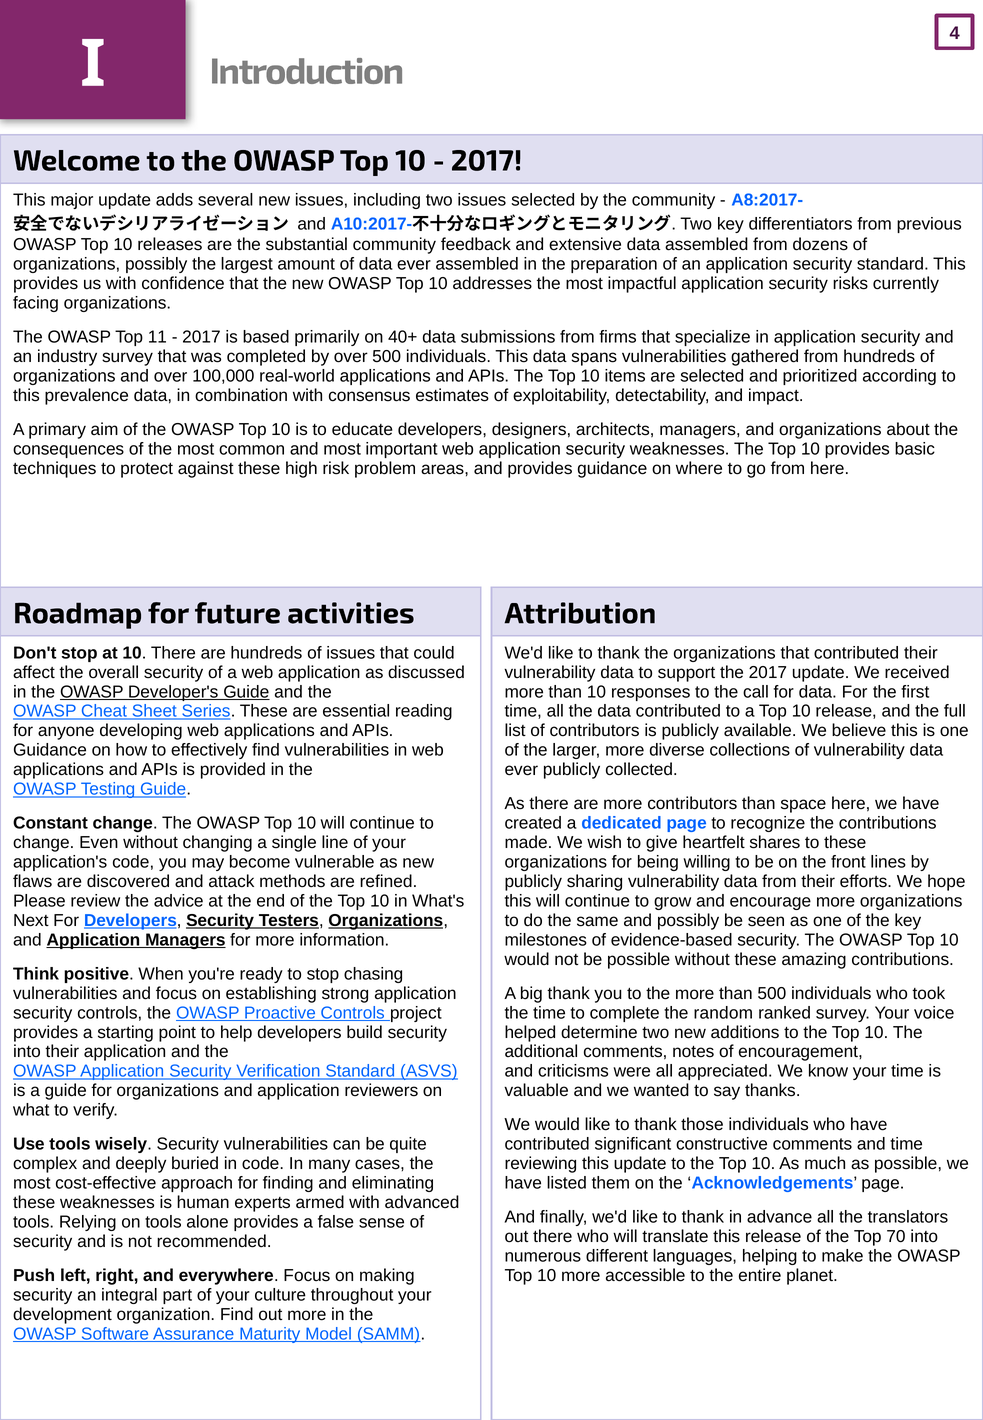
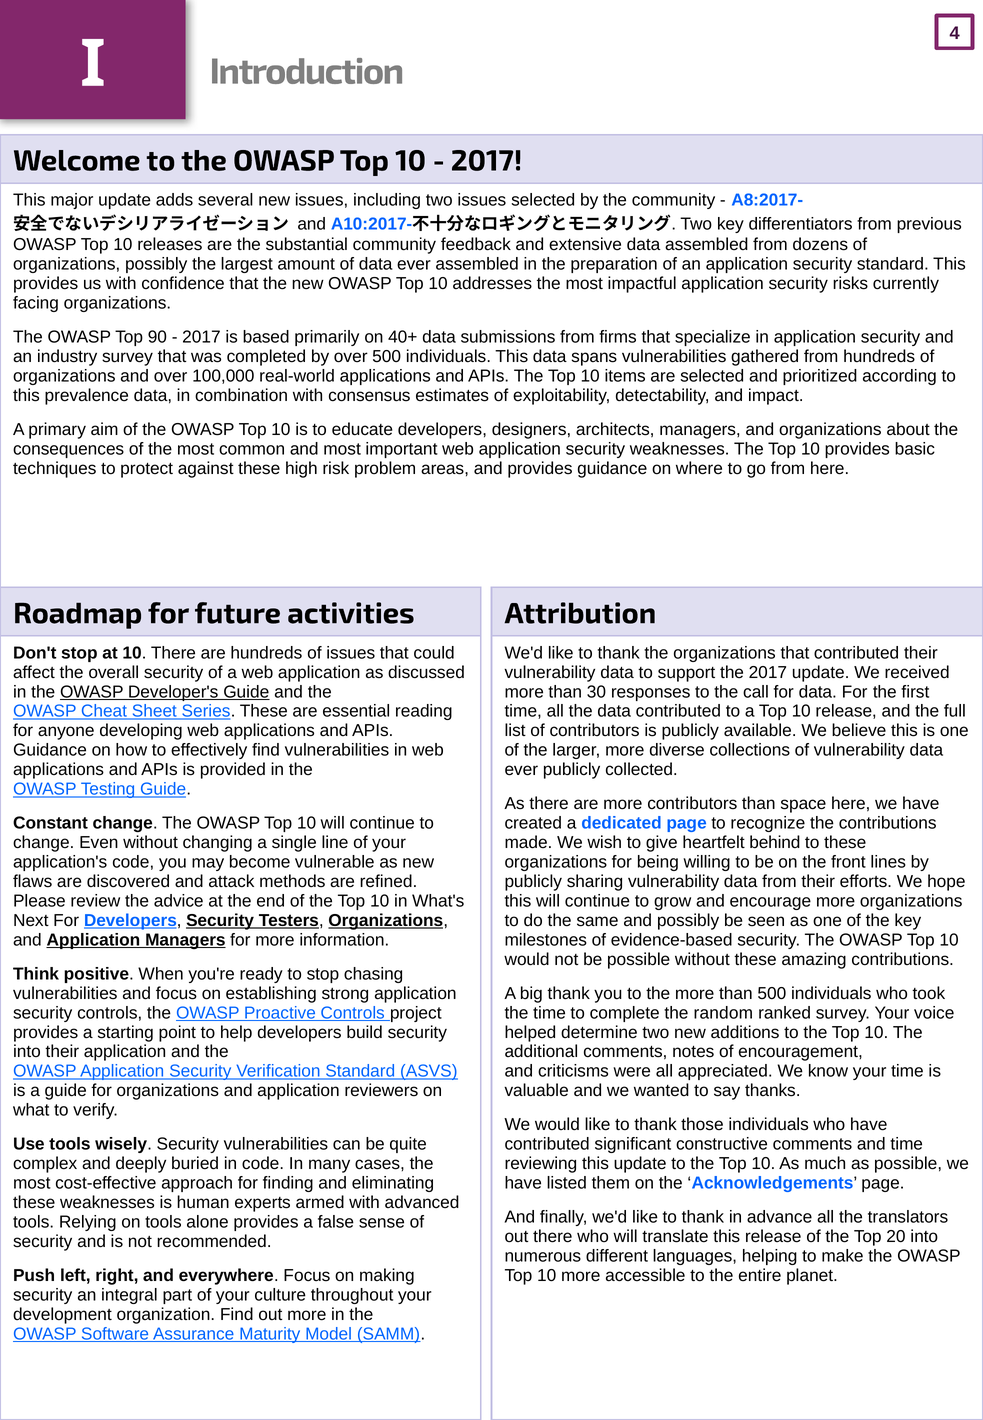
11: 11 -> 90
than 10: 10 -> 30
shares: shares -> behind
70: 70 -> 20
